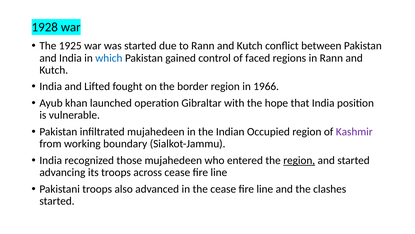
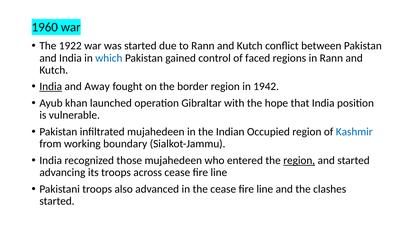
1928: 1928 -> 1960
1925: 1925 -> 1922
India at (51, 86) underline: none -> present
Lifted: Lifted -> Away
1966: 1966 -> 1942
Kashmir colour: purple -> blue
